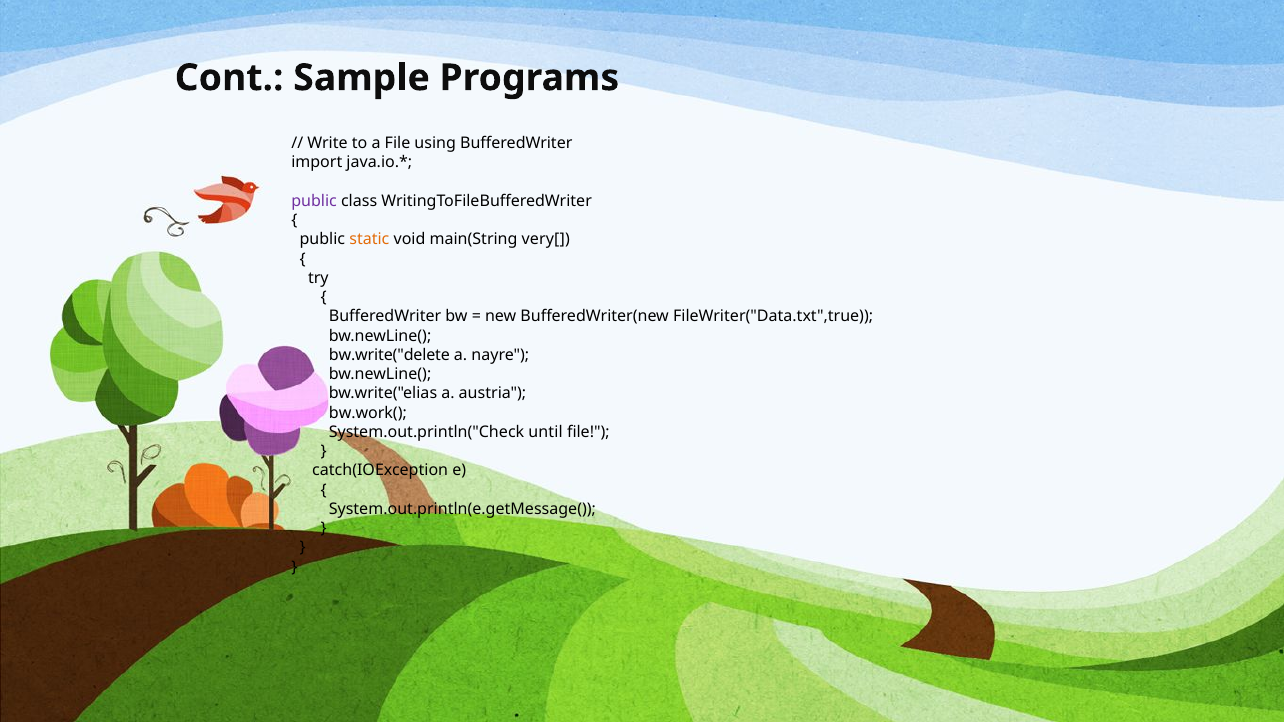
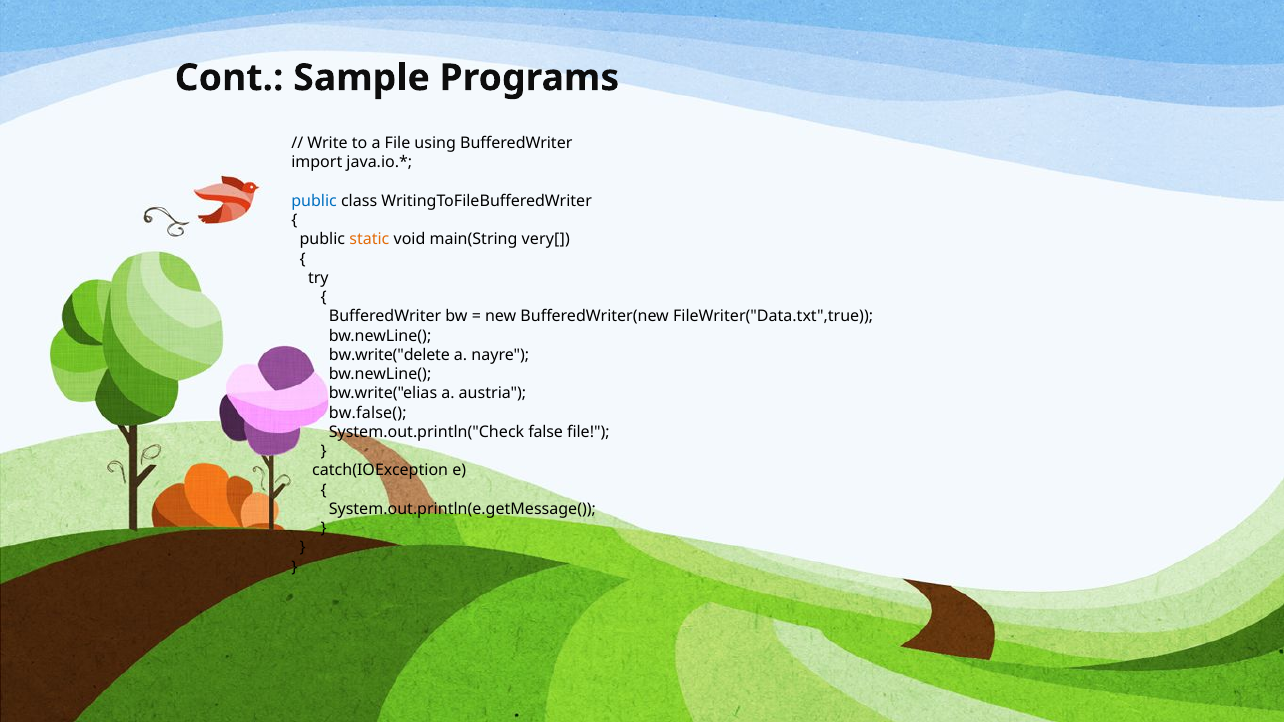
public at (314, 201) colour: purple -> blue
bw.work(: bw.work( -> bw.false(
until: until -> false
